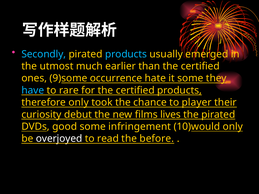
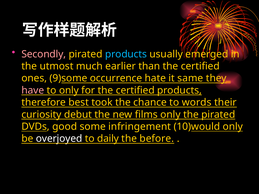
Secondly colour: light blue -> pink
it some: some -> same
have colour: light blue -> pink
to rare: rare -> only
therefore only: only -> best
player: player -> words
films lives: lives -> only
read: read -> daily
